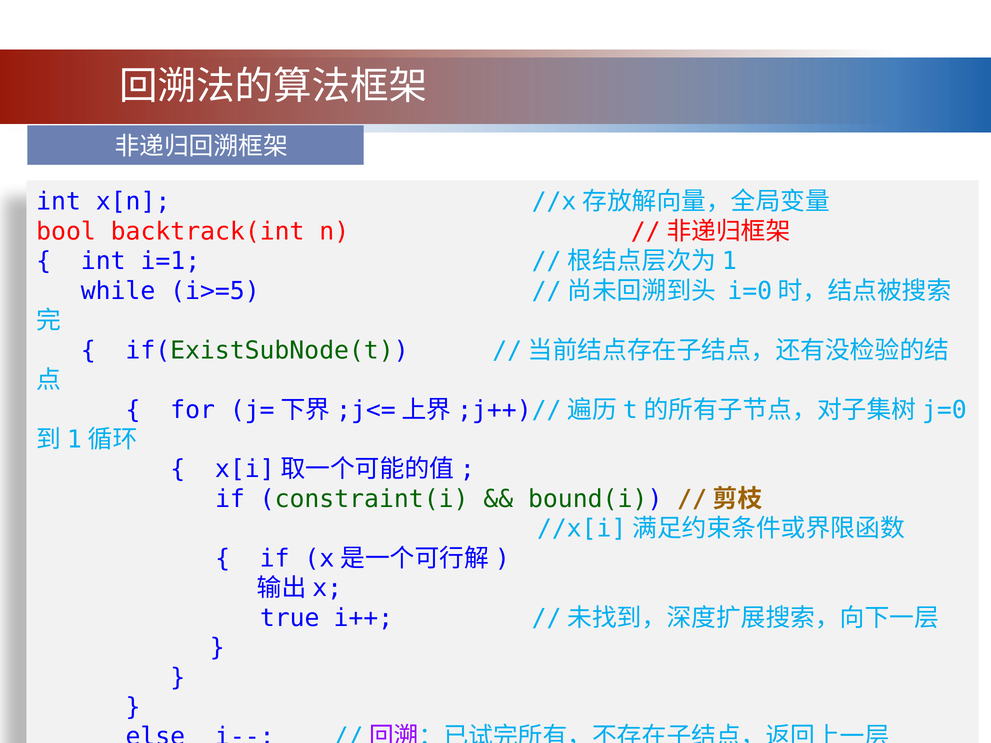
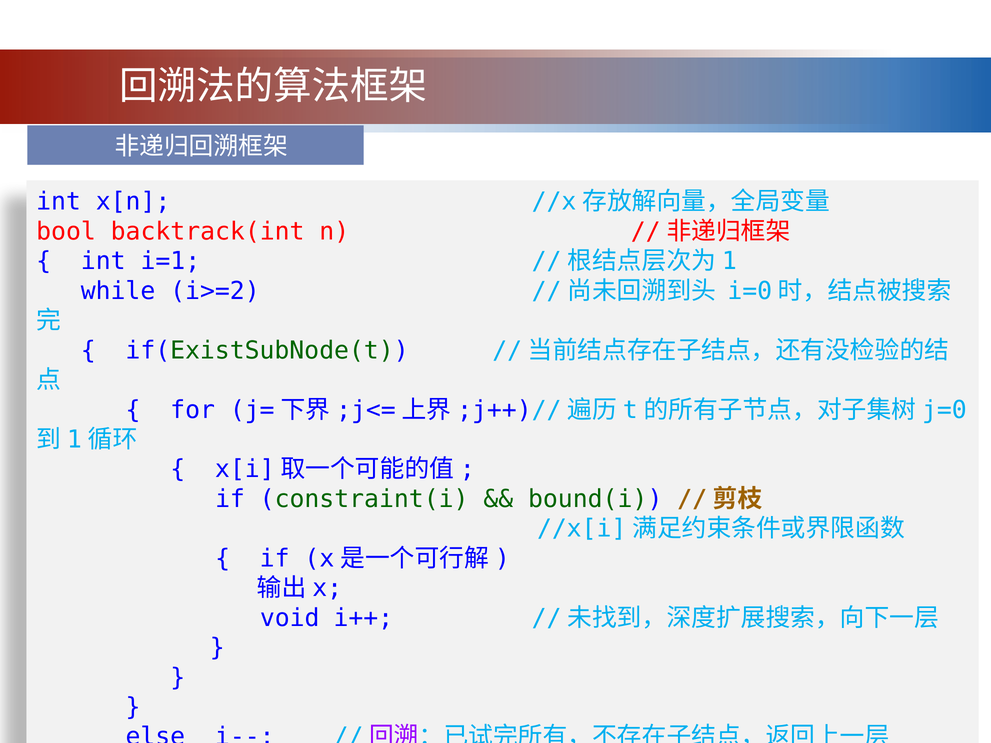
i>=5: i>=5 -> i>=2
true: true -> void
